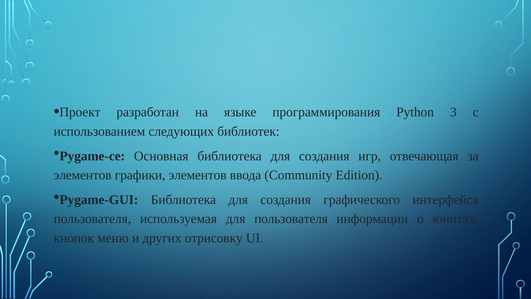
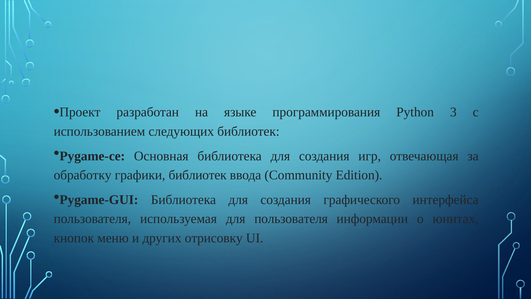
элементов at (83, 175): элементов -> обработку
графики элементов: элементов -> библиотек
